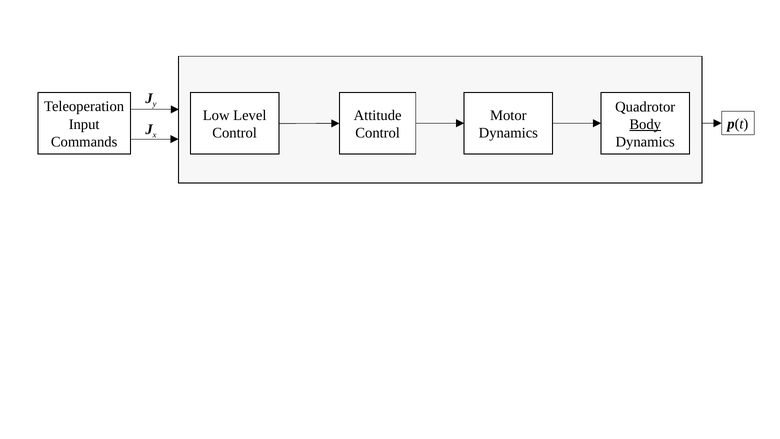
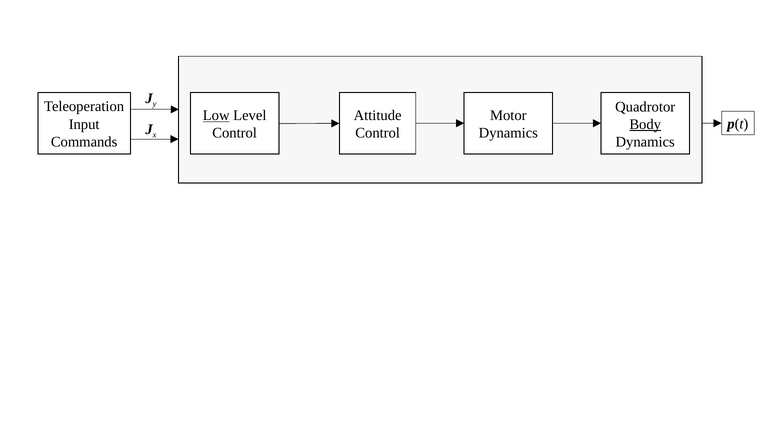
Low underline: none -> present
